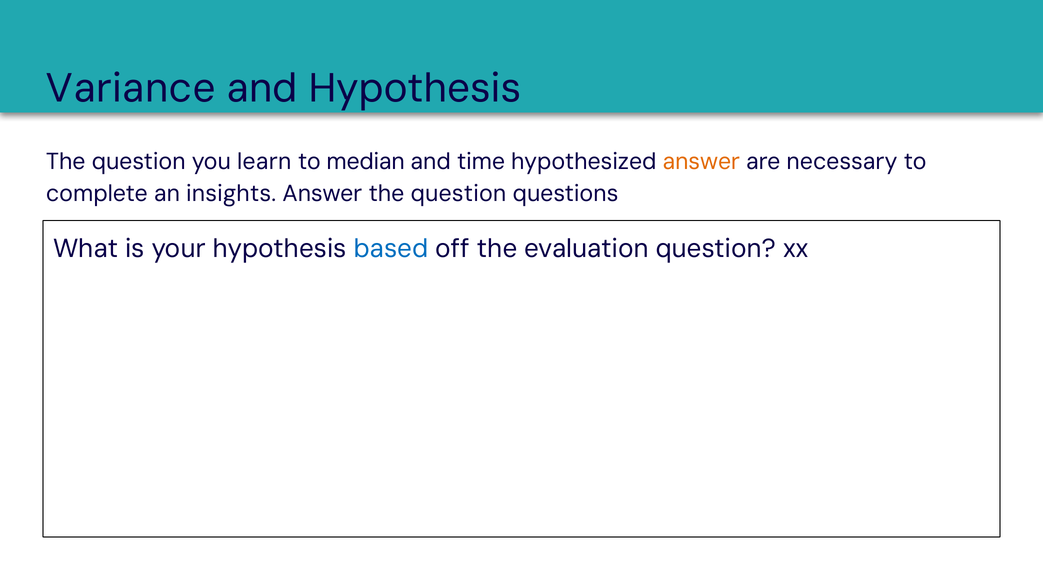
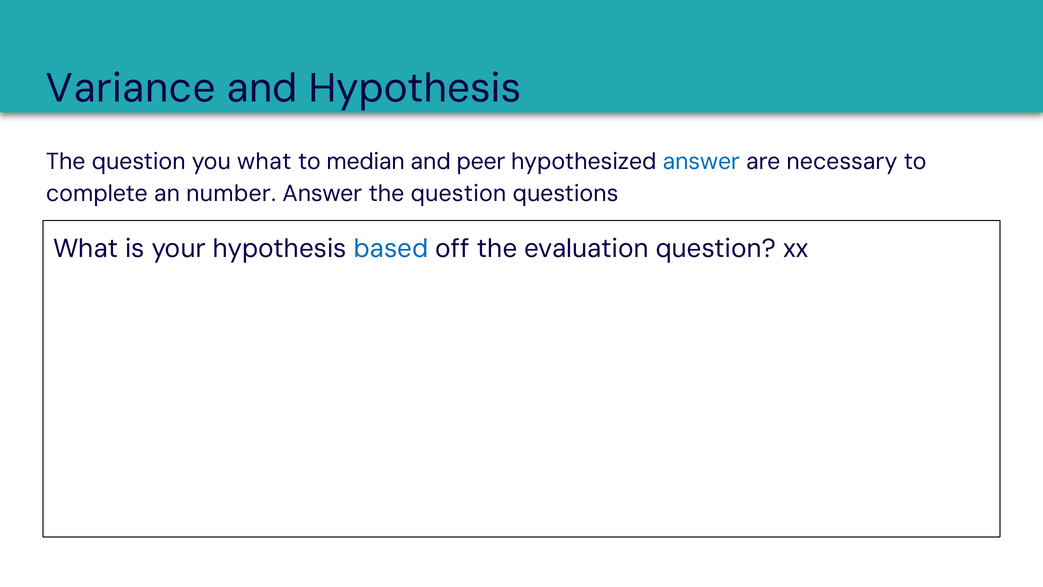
you learn: learn -> what
time: time -> peer
answer at (701, 162) colour: orange -> blue
insights: insights -> number
